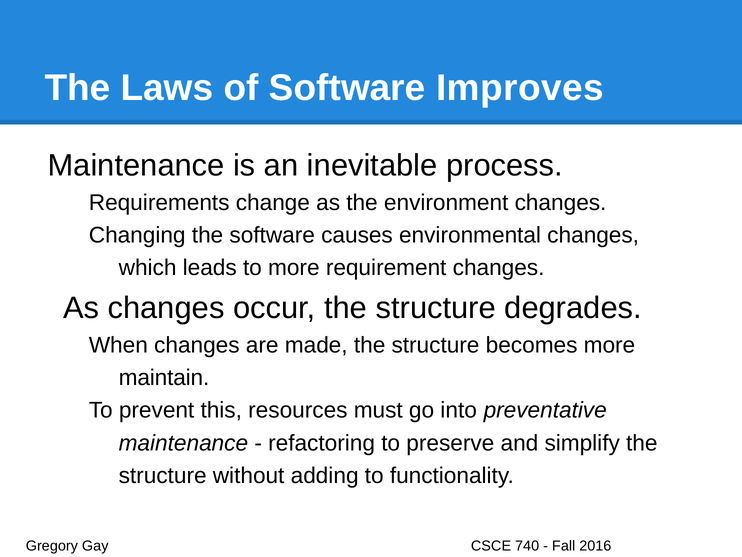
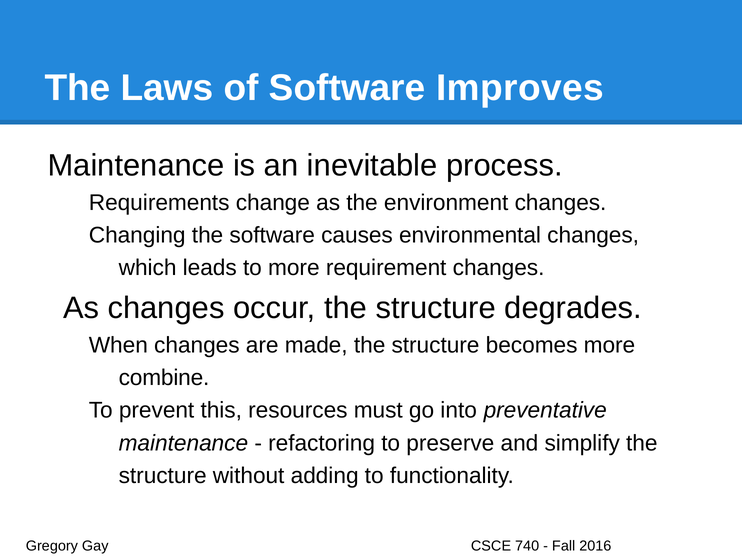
maintain: maintain -> combine
